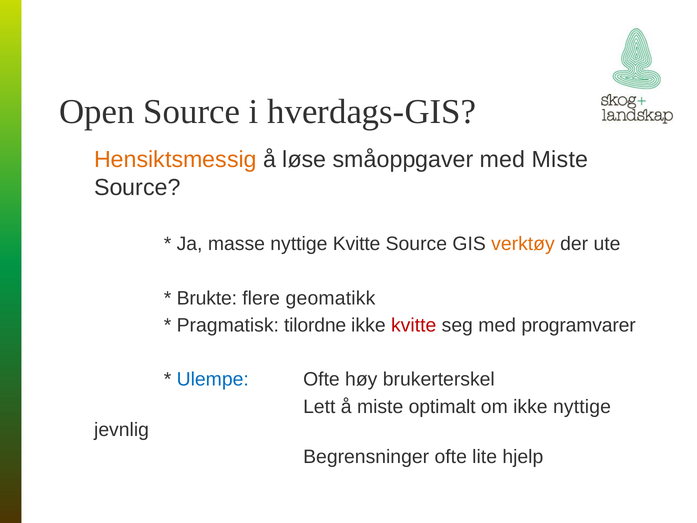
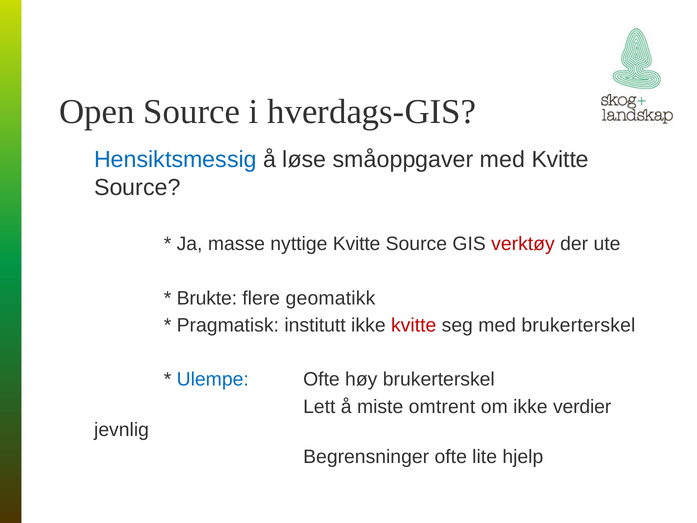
Hensiktsmessig colour: orange -> blue
med Miste: Miste -> Kvitte
verktøy colour: orange -> red
tilordne: tilordne -> institutt
med programvarer: programvarer -> brukerterskel
optimalt: optimalt -> omtrent
ikke nyttige: nyttige -> verdier
